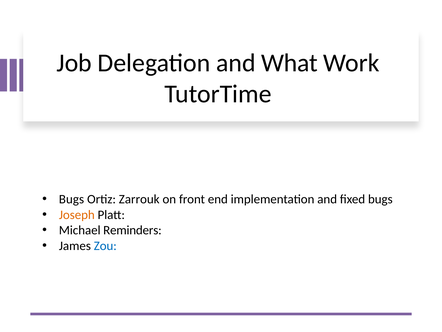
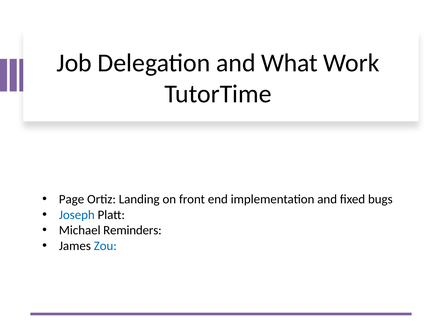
Bugs at (71, 199): Bugs -> Page
Zarrouk: Zarrouk -> Landing
Joseph colour: orange -> blue
